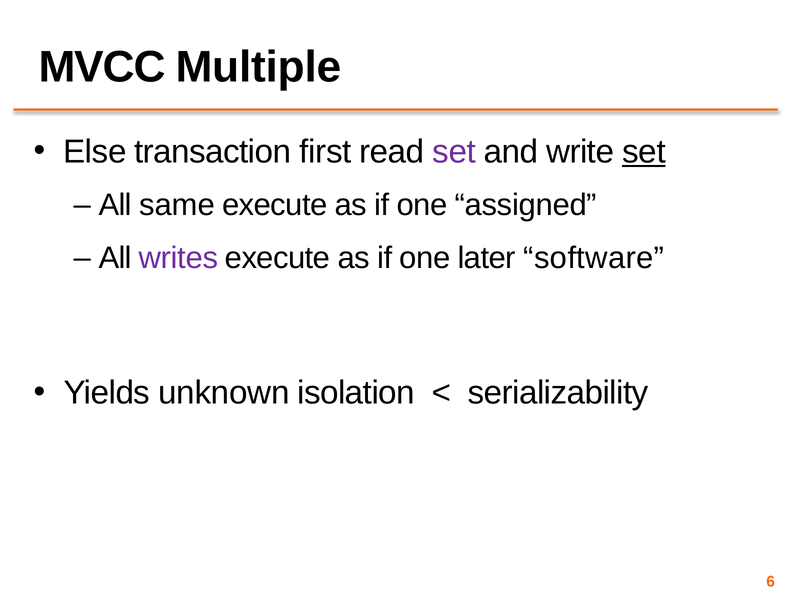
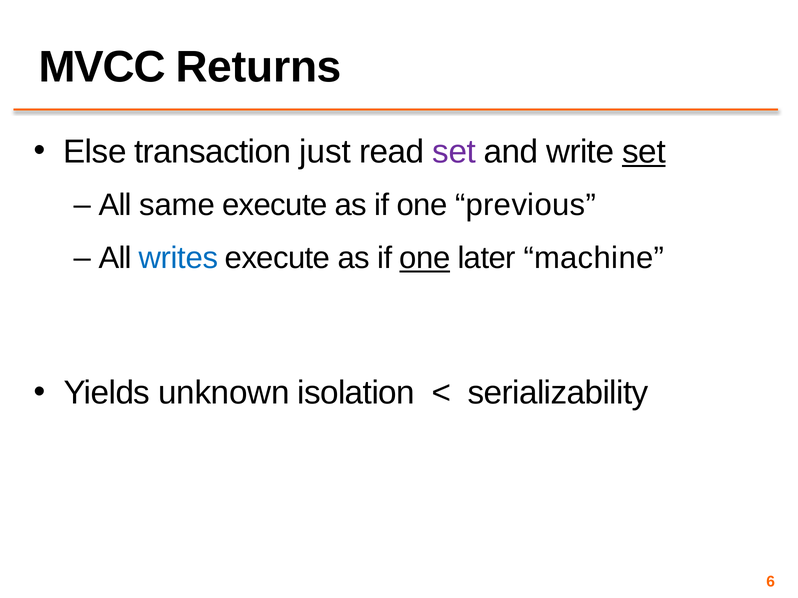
Multiple: Multiple -> Returns
first: first -> just
assigned: assigned -> previous
writes colour: purple -> blue
one at (425, 258) underline: none -> present
software: software -> machine
